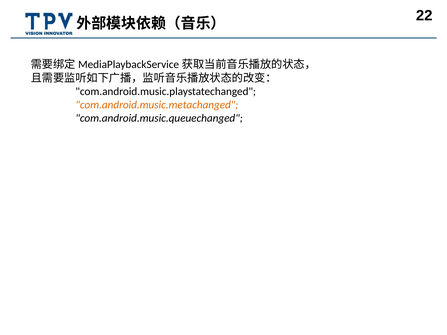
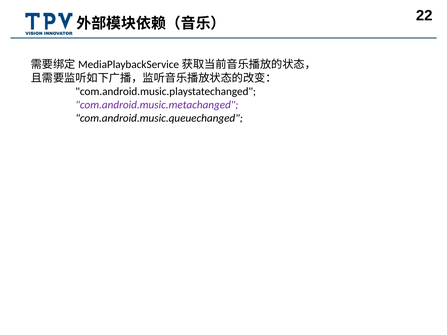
com.android.music.metachanged colour: orange -> purple
